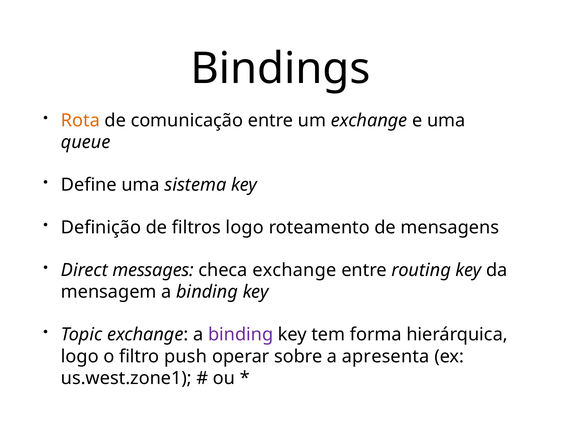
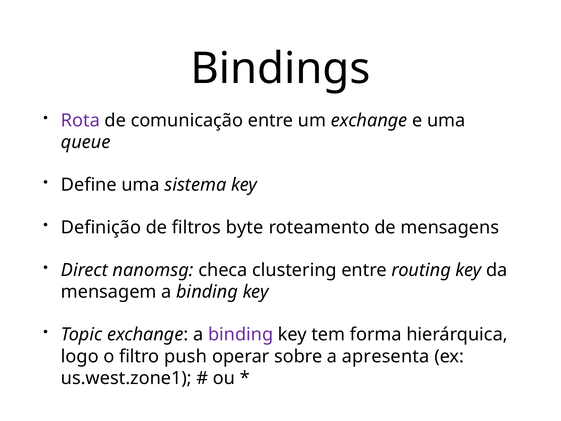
Rota colour: orange -> purple
filtros logo: logo -> byte
messages: messages -> nanomsg
checa exchange: exchange -> clustering
